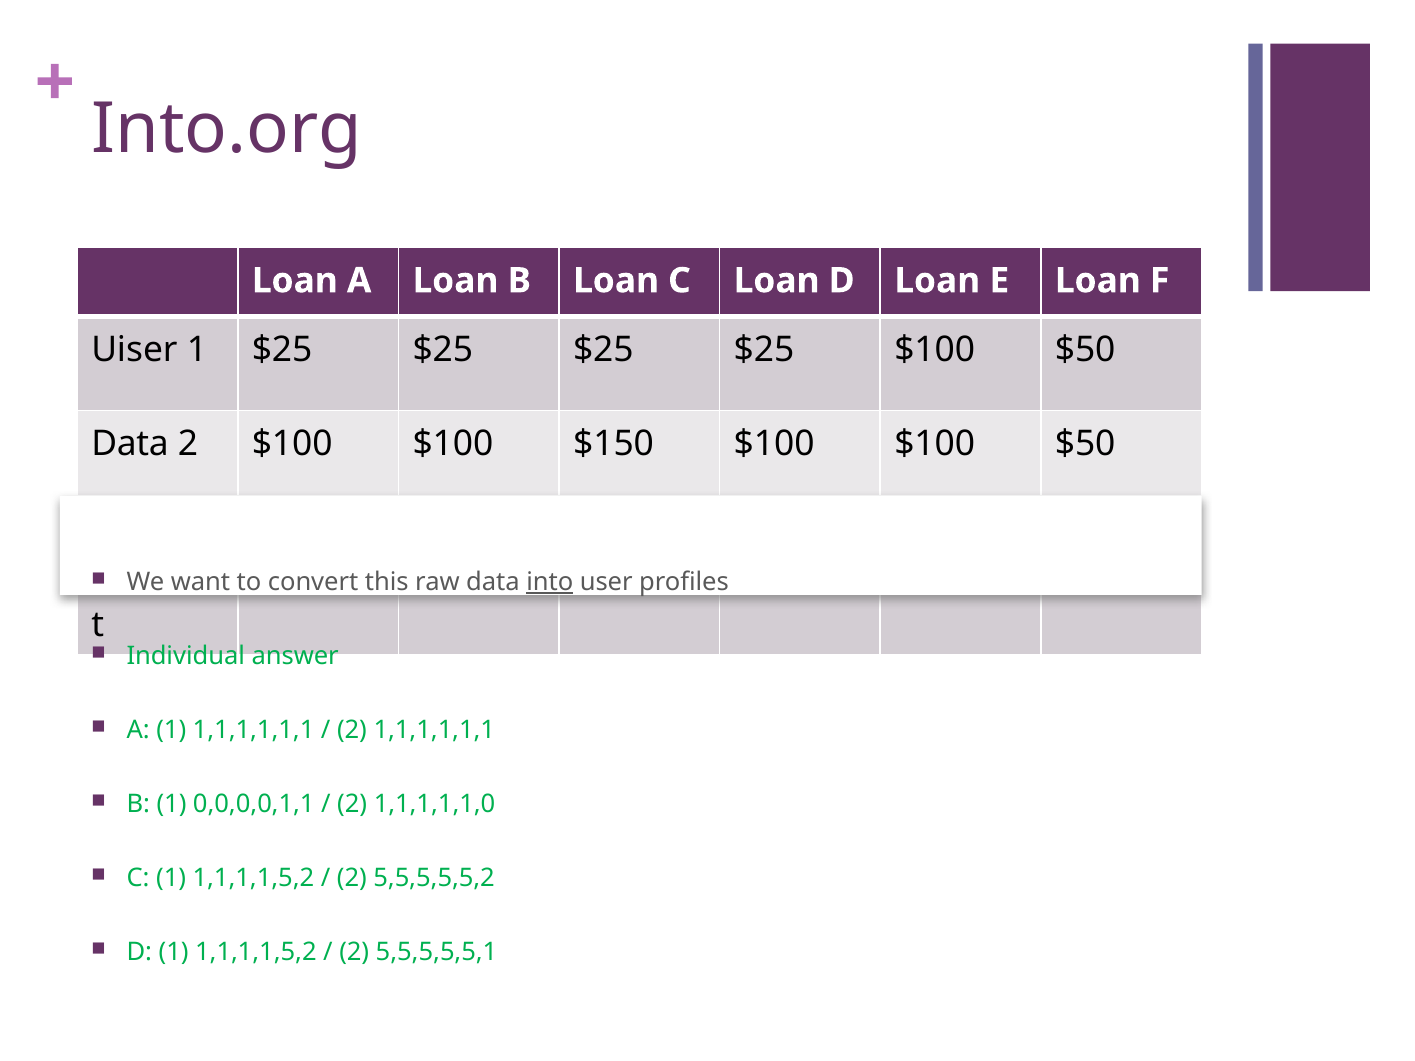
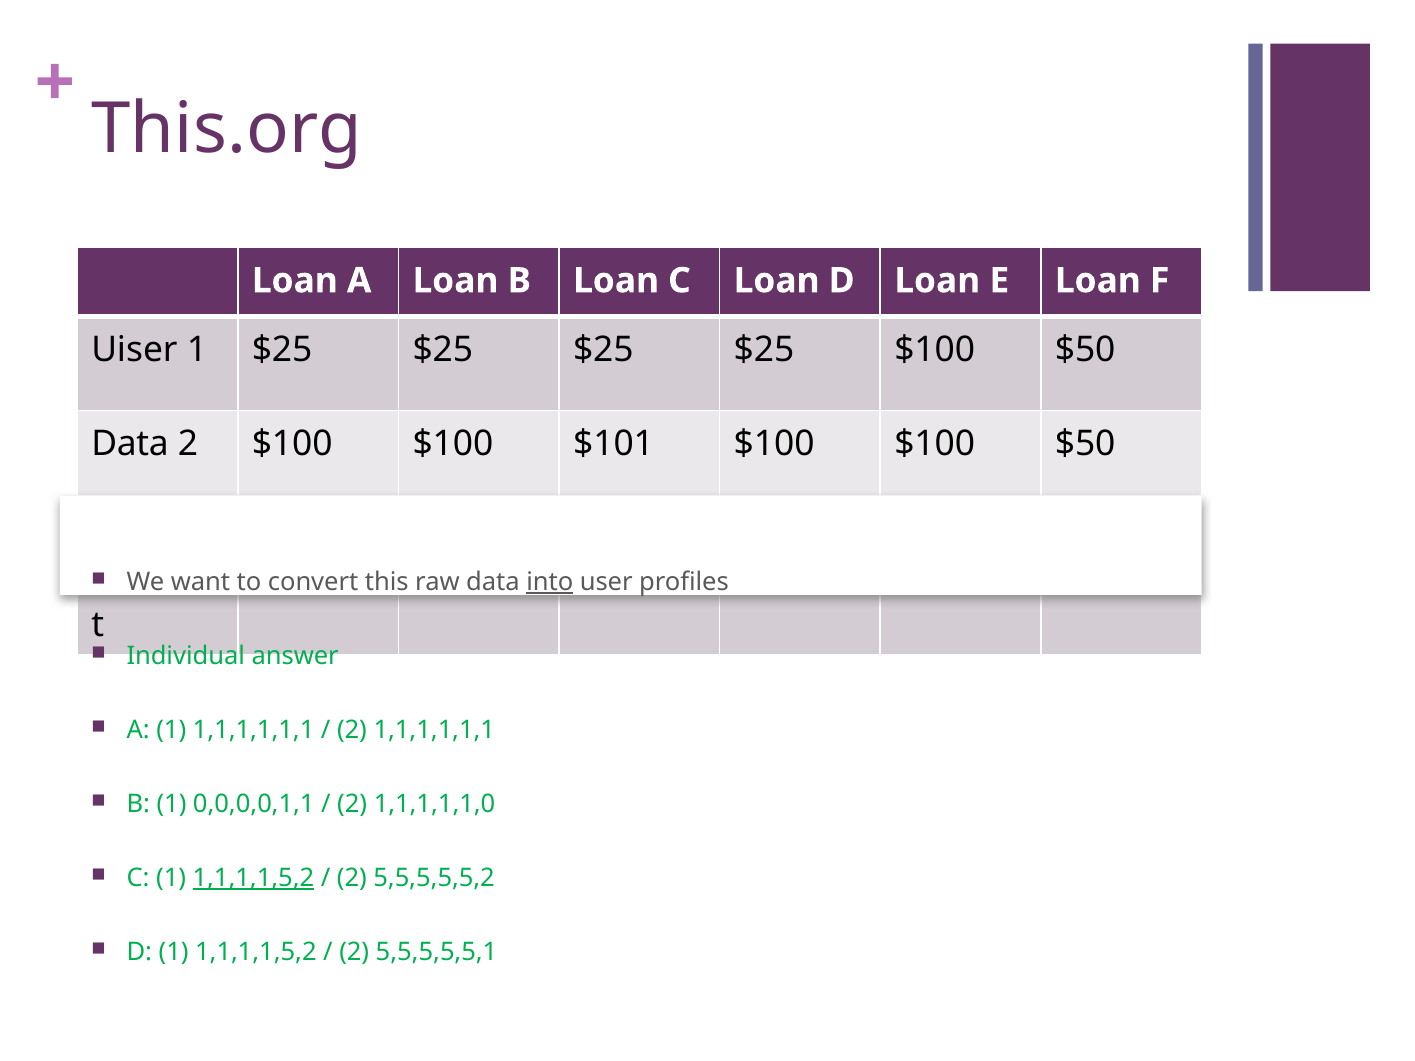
Into.org: Into.org -> This.org
$150: $150 -> $101
1,1,1,1,5,2 at (253, 878) underline: none -> present
